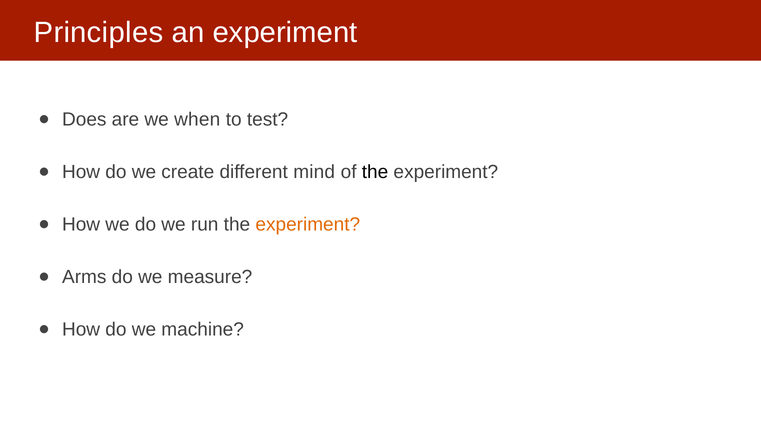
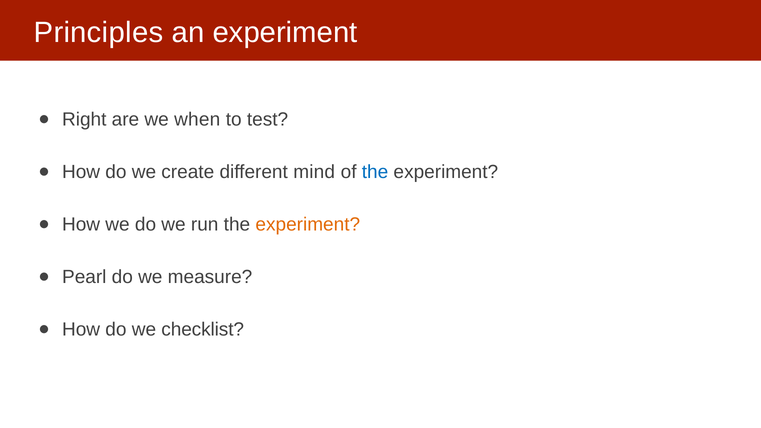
Does: Does -> Right
the at (375, 172) colour: black -> blue
Arms: Arms -> Pearl
machine: machine -> checklist
